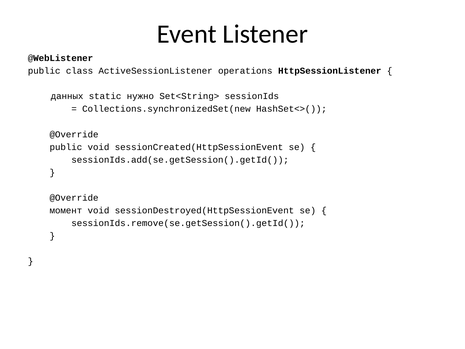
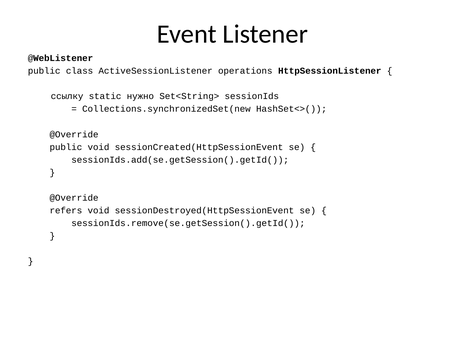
данных: данных -> ссылку
момент: момент -> refers
